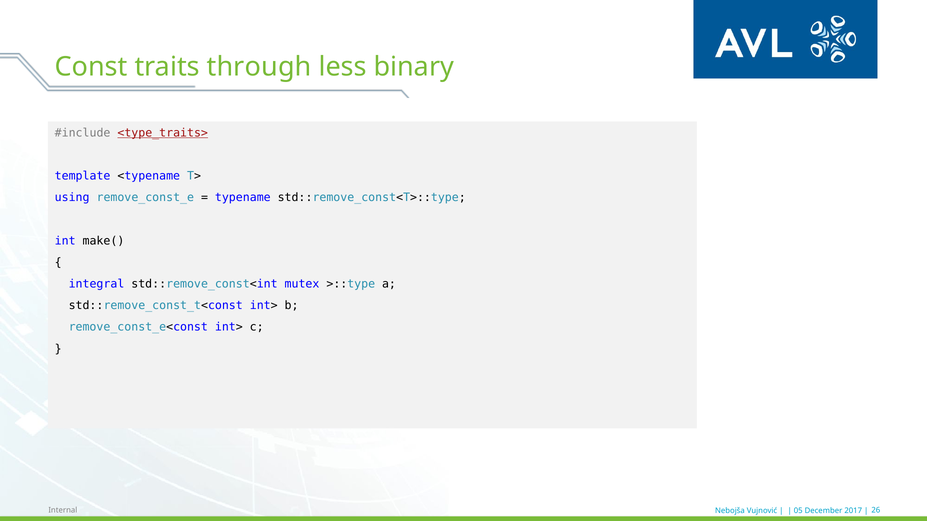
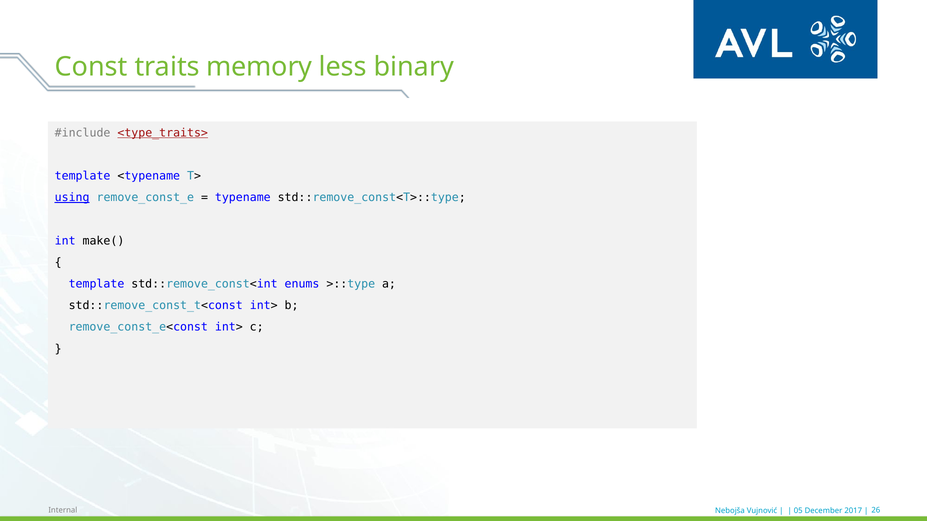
through: through -> memory
using underline: none -> present
integral at (96, 284): integral -> template
mutex: mutex -> enums
